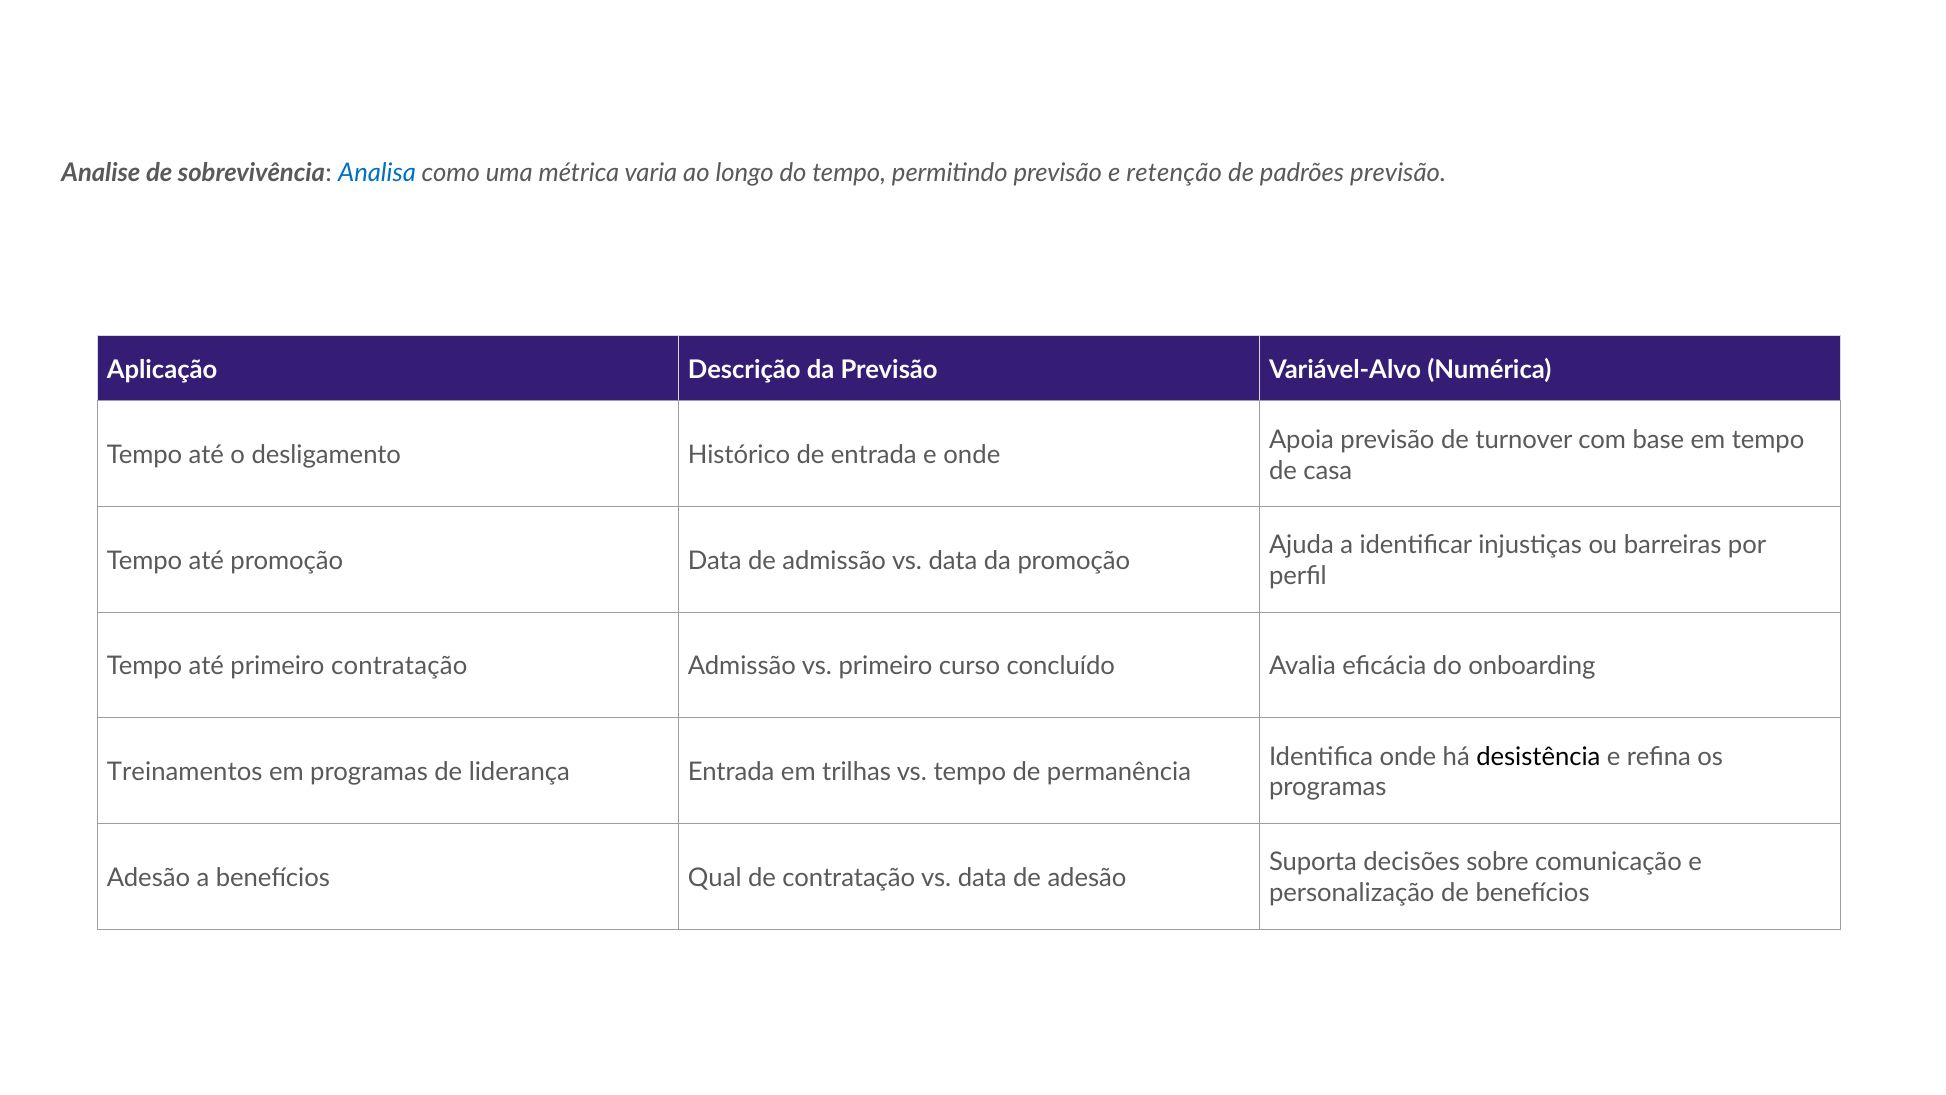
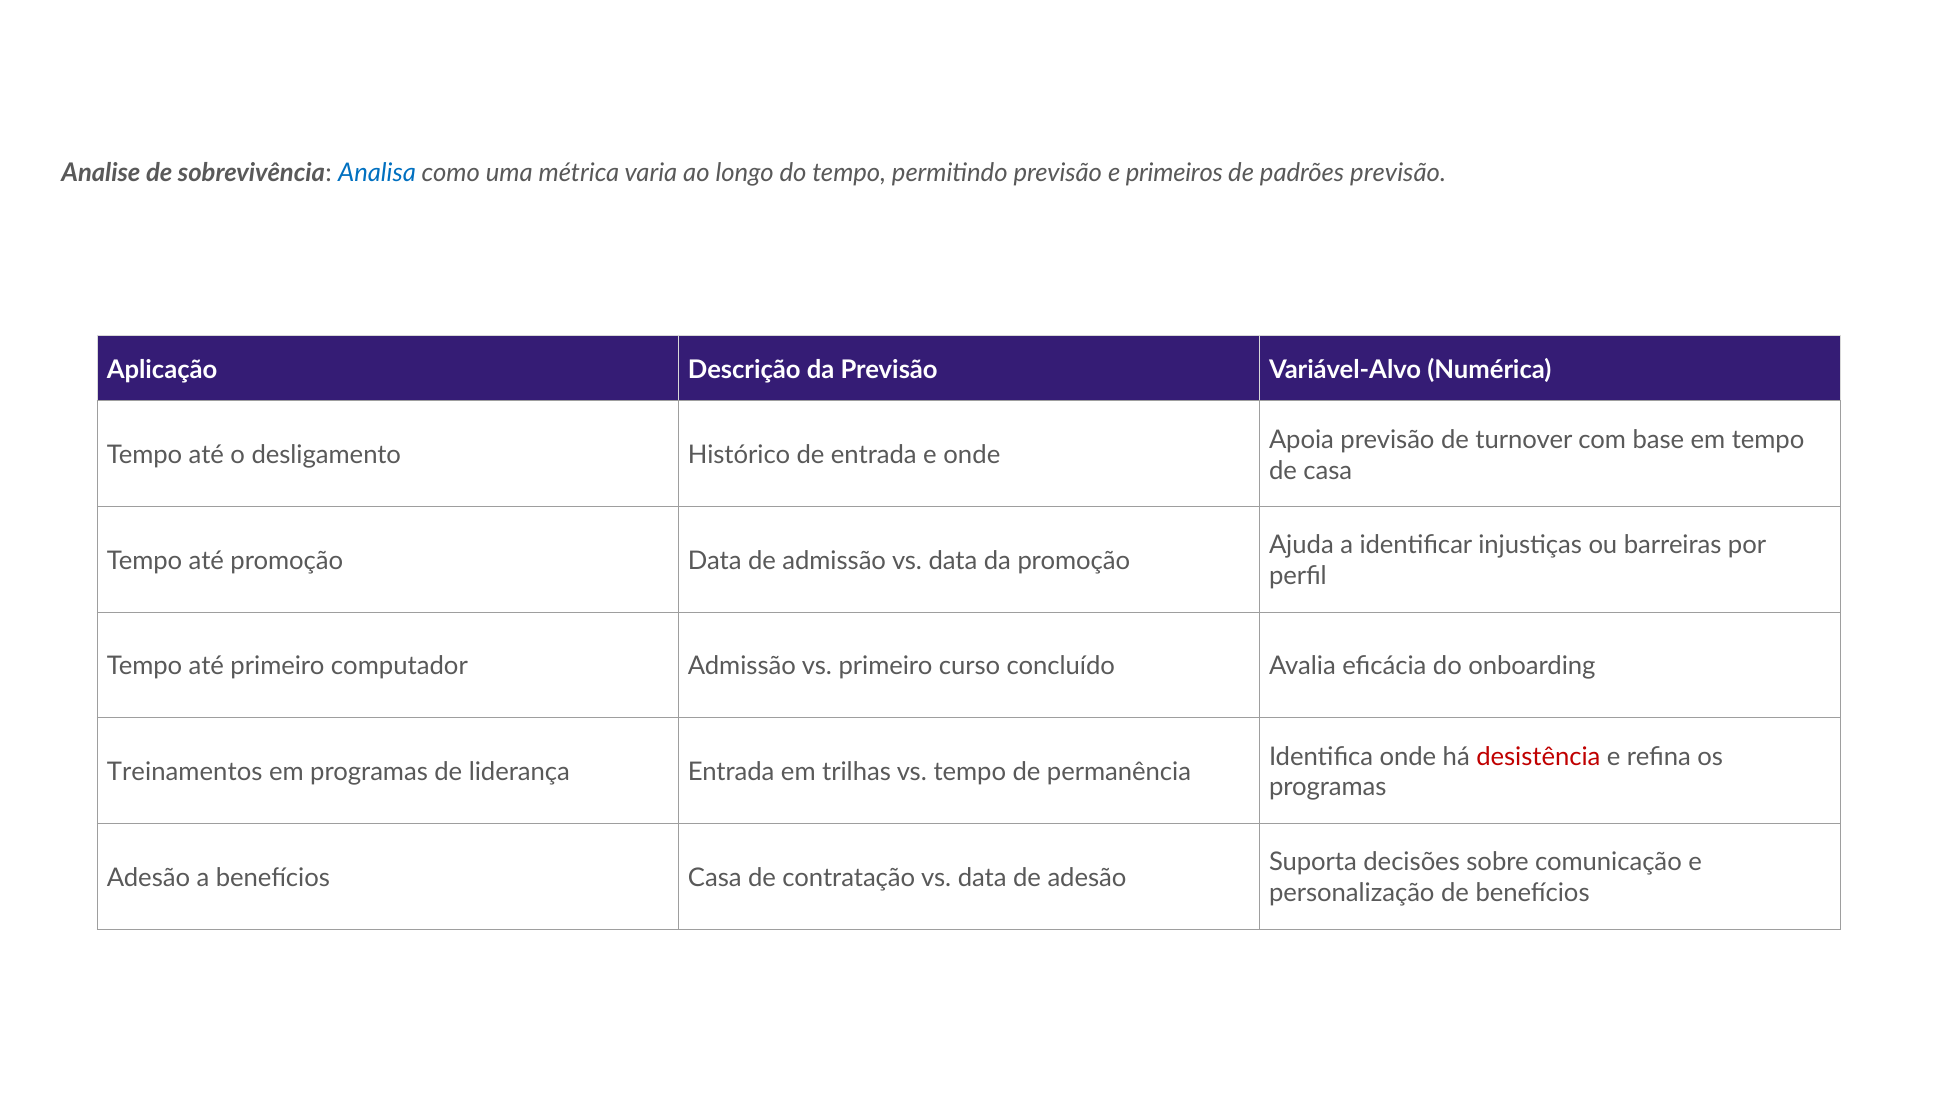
retenção: retenção -> primeiros
primeiro contratação: contratação -> computador
desistência colour: black -> red
benefícios Qual: Qual -> Casa
